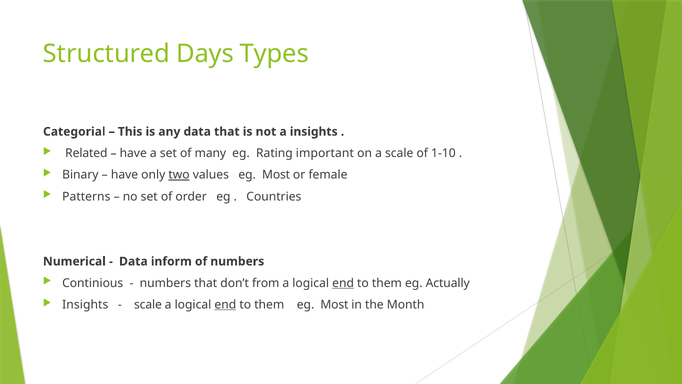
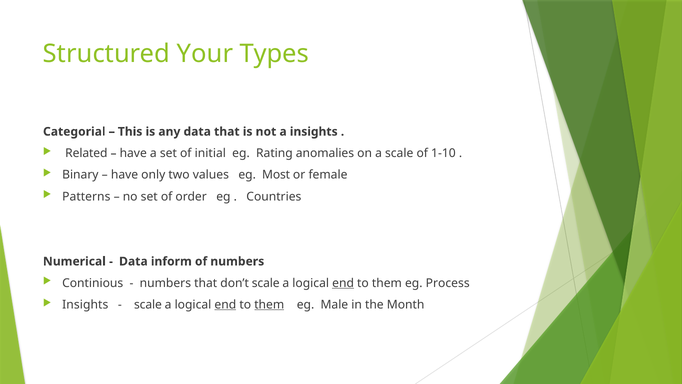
Days: Days -> Your
many: many -> initial
important: important -> anomalies
two underline: present -> none
don’t from: from -> scale
Actually: Actually -> Process
them at (269, 304) underline: none -> present
Most at (334, 304): Most -> Male
